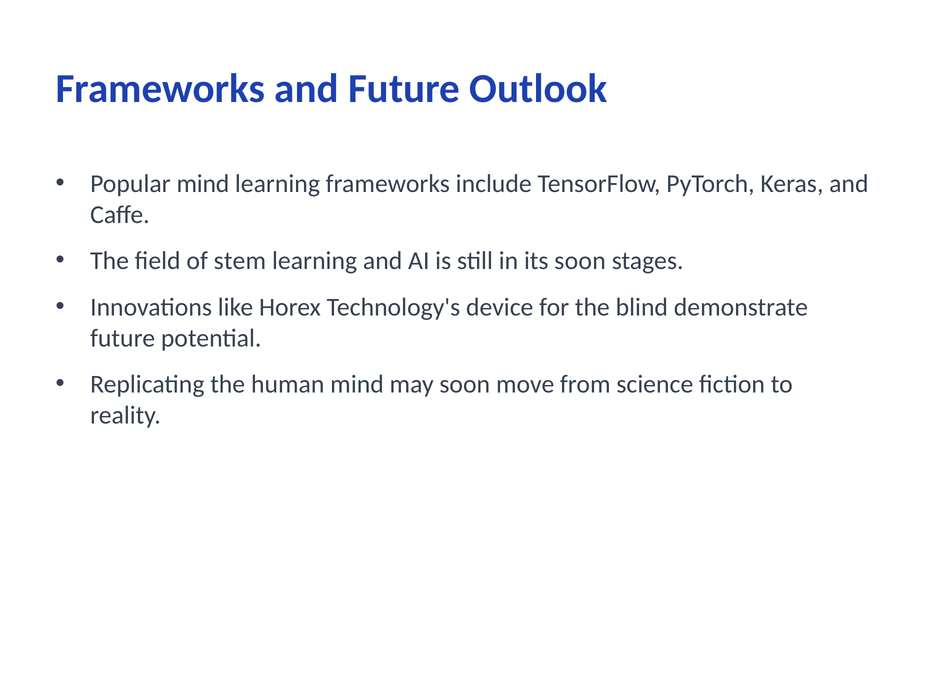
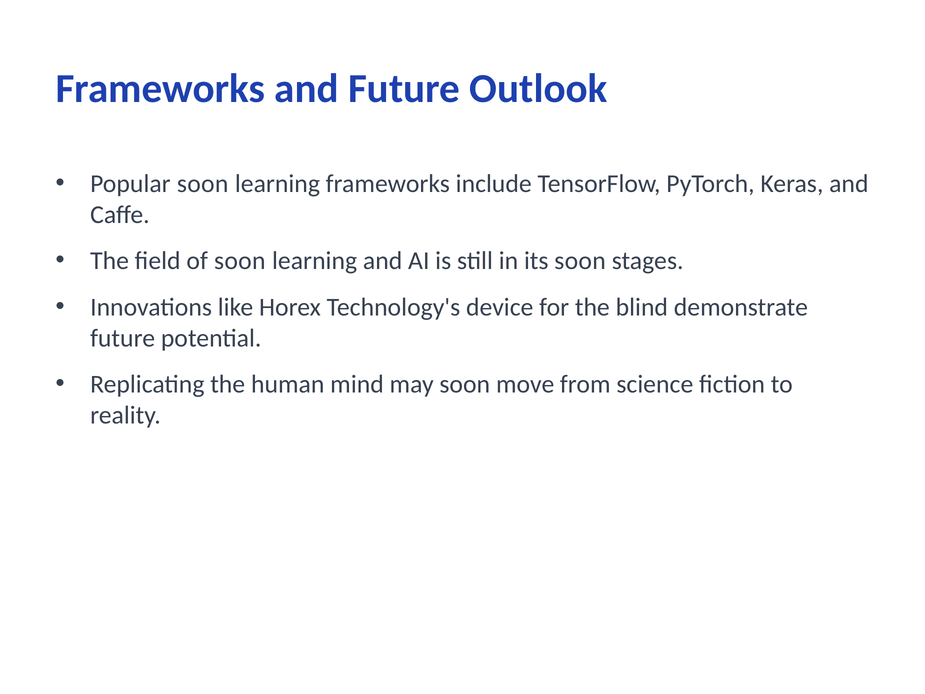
Popular mind: mind -> soon
of stem: stem -> soon
